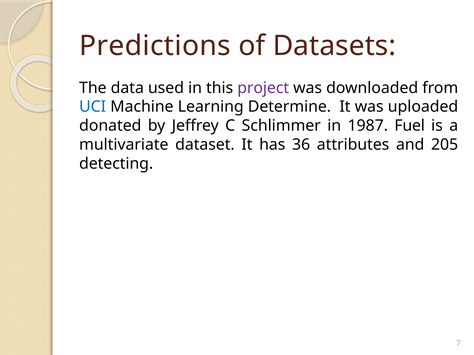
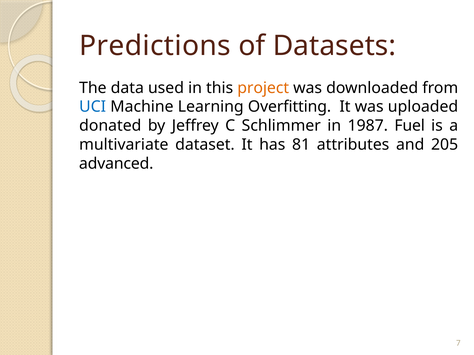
project colour: purple -> orange
Determine: Determine -> Overfitting
36: 36 -> 81
detecting: detecting -> advanced
